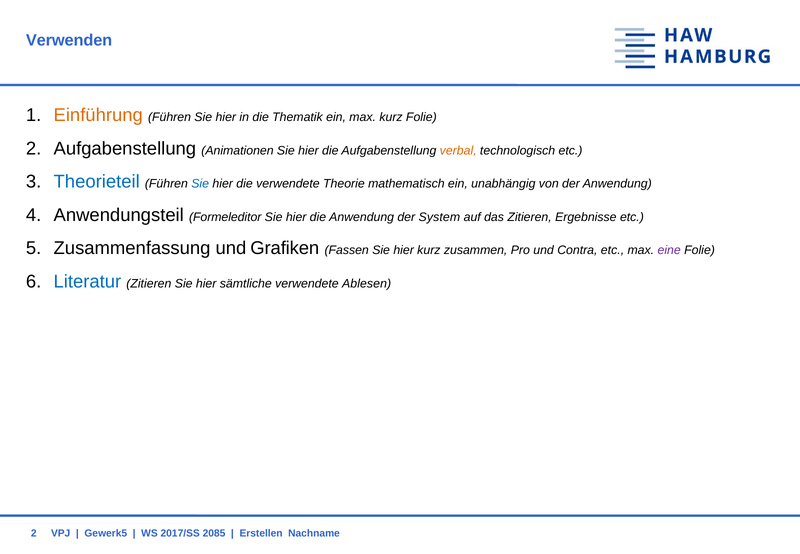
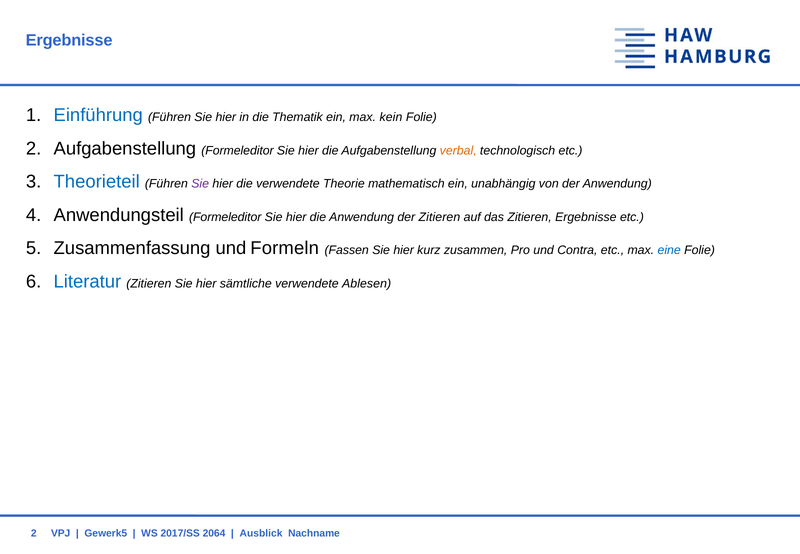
Verwenden at (69, 40): Verwenden -> Ergebnisse
Einführung colour: orange -> blue
max kurz: kurz -> kein
Aufgabenstellung Animationen: Animationen -> Formeleditor
Sie at (200, 184) colour: blue -> purple
der System: System -> Zitieren
Grafiken: Grafiken -> Formeln
eine colour: purple -> blue
2085: 2085 -> 2064
Erstellen: Erstellen -> Ausblick
